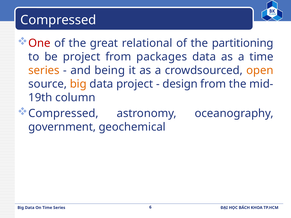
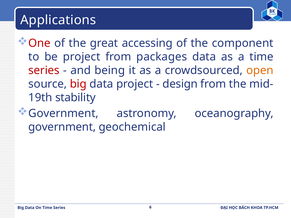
Compressed at (58, 20): Compressed -> Applications
relational: relational -> accessing
partitioning: partitioning -> component
series at (44, 70) colour: orange -> red
big at (78, 84) colour: orange -> red
column: column -> stability
Compressed at (63, 114): Compressed -> Government
